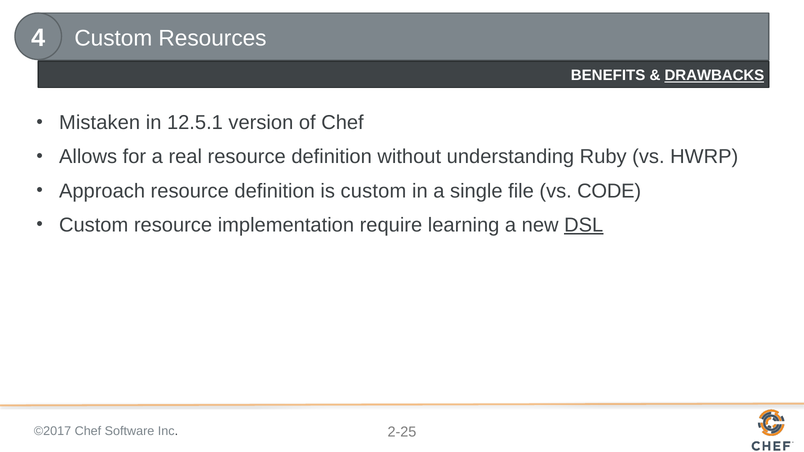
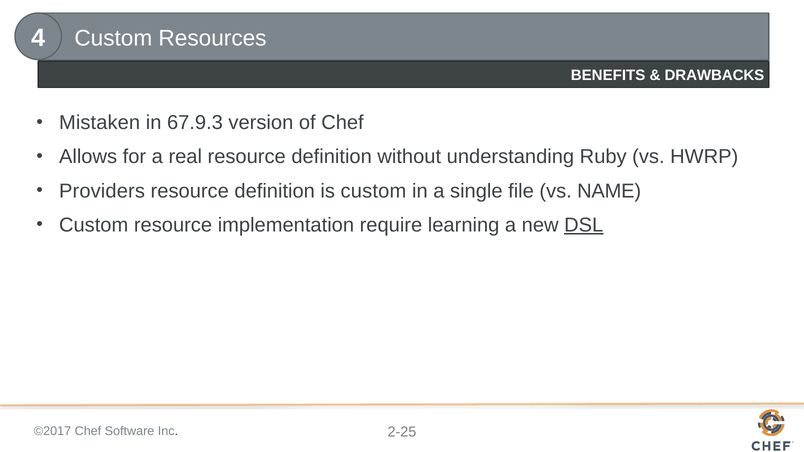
DRAWBACKS underline: present -> none
12.5.1: 12.5.1 -> 67.9.3
Approach: Approach -> Providers
CODE: CODE -> NAME
